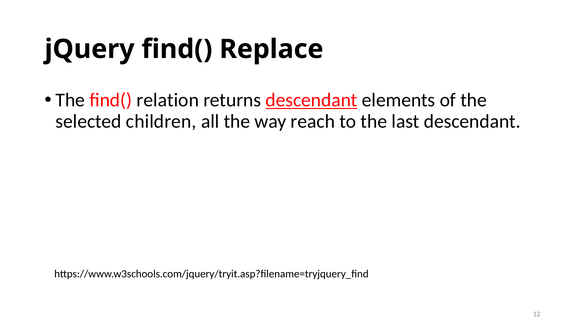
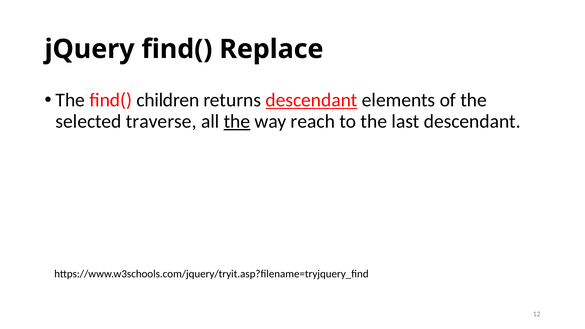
relation: relation -> children
children: children -> traverse
the at (237, 121) underline: none -> present
